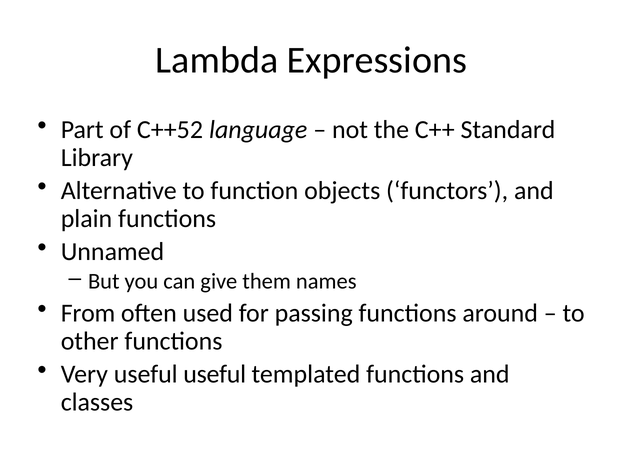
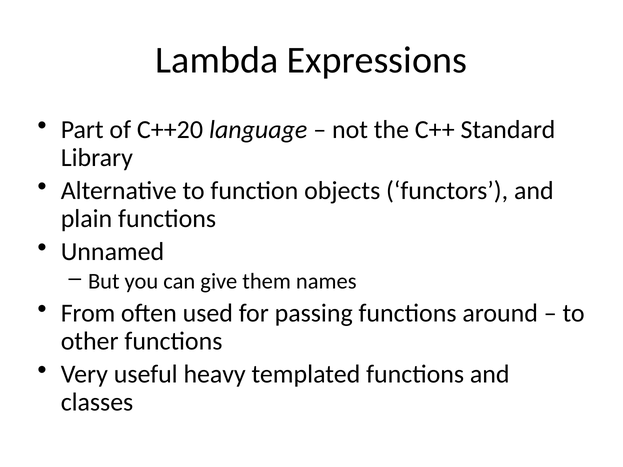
C++52: C++52 -> C++20
useful useful: useful -> heavy
